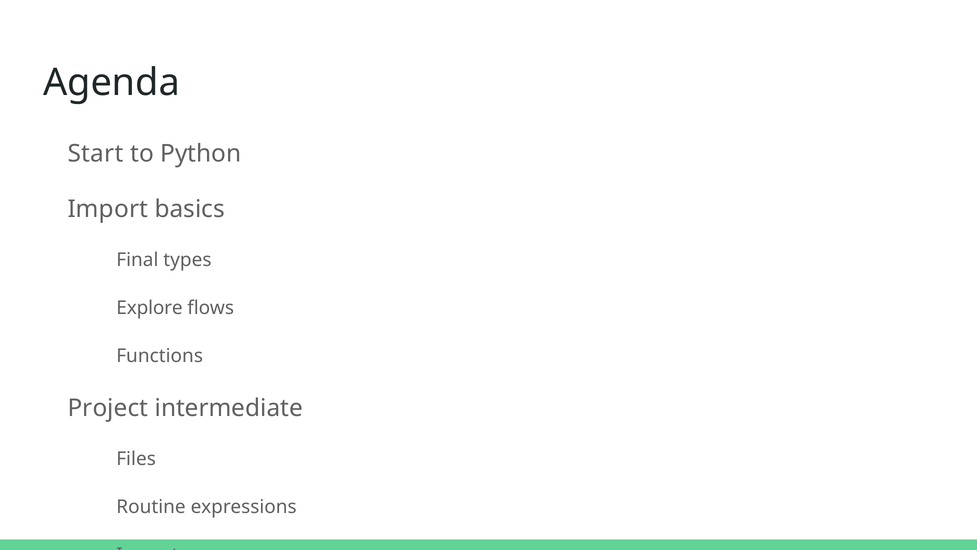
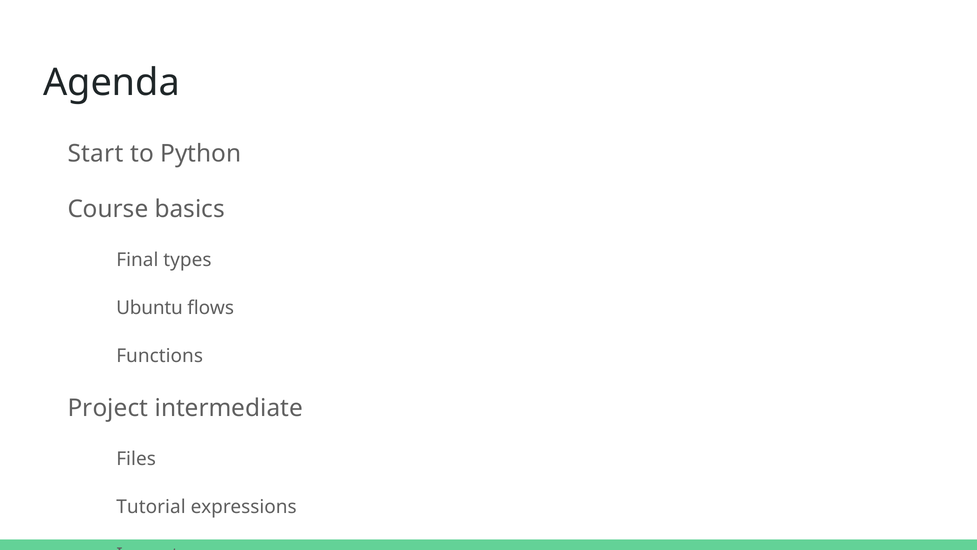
Import at (108, 209): Import -> Course
Explore: Explore -> Ubuntu
Routine: Routine -> Tutorial
